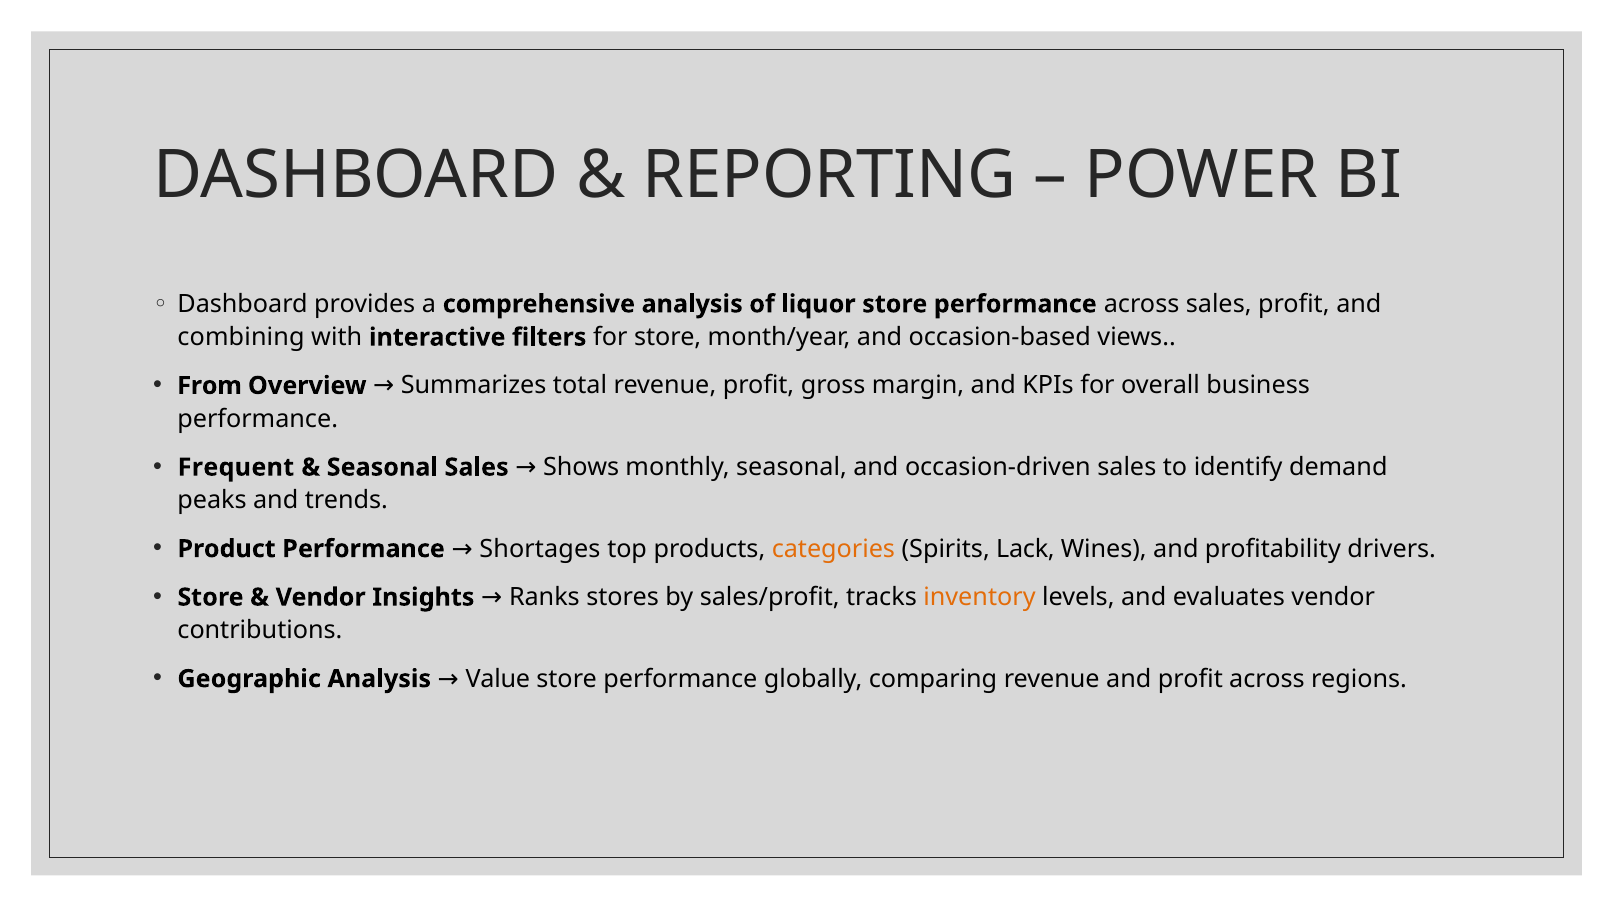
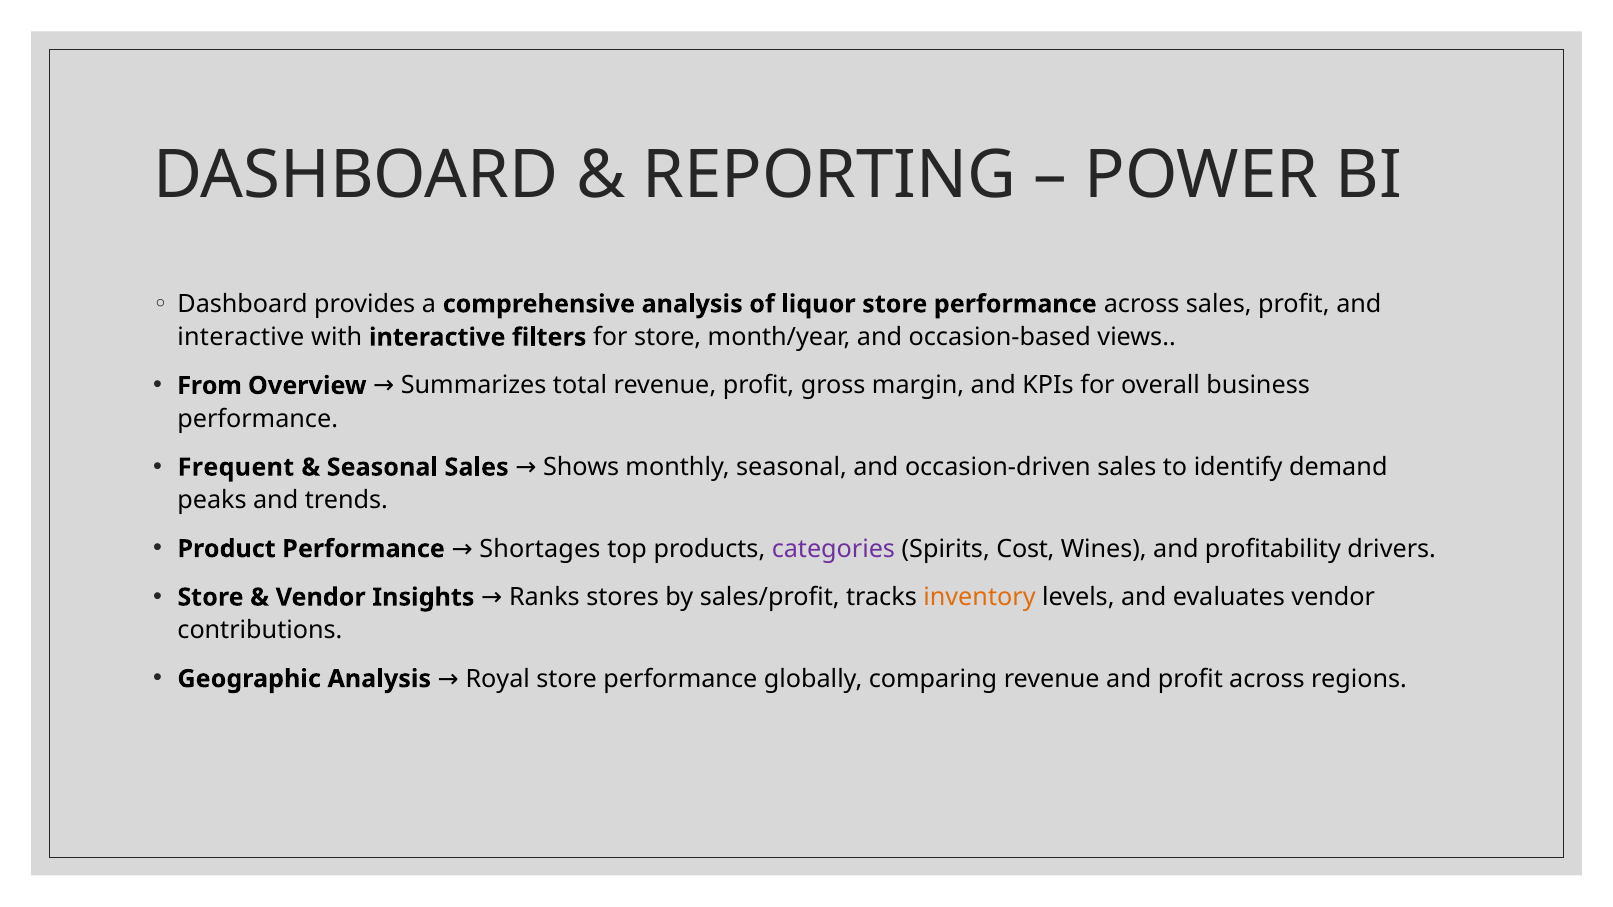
combining at (241, 337): combining -> interactive
categories colour: orange -> purple
Lack: Lack -> Cost
Value: Value -> Royal
